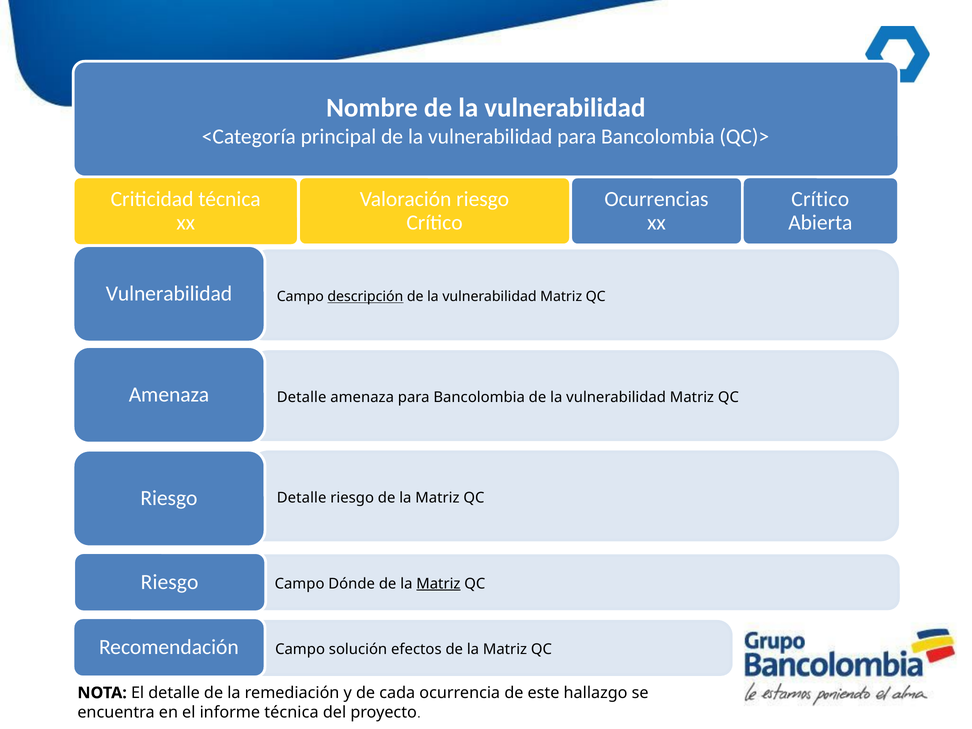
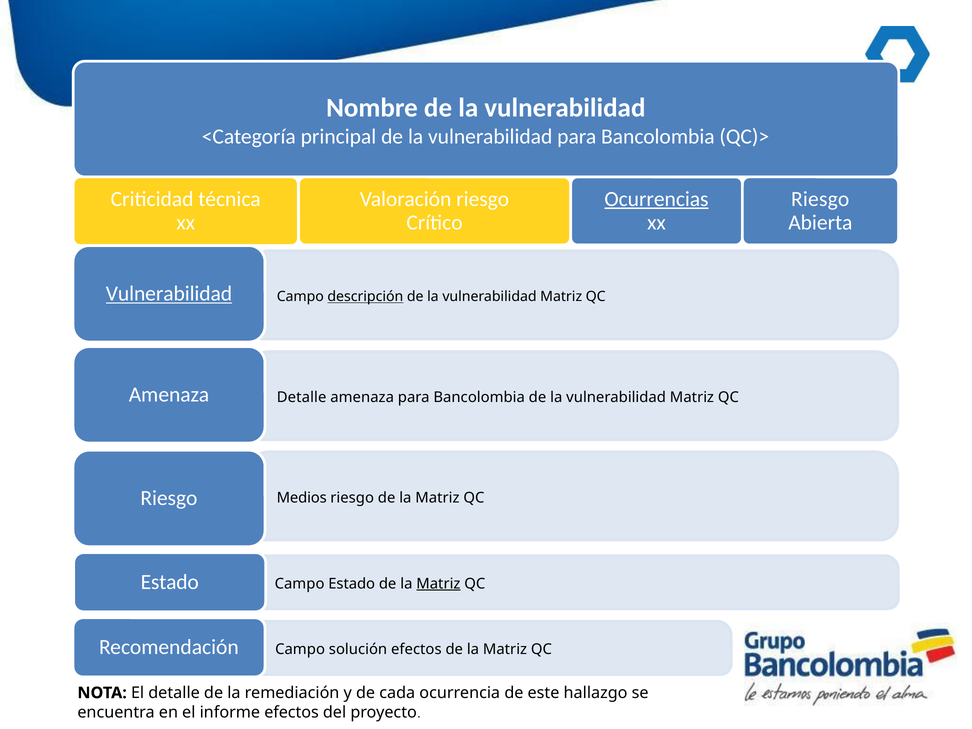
Ocurrencias underline: none -> present
Crítico at (820, 199): Crítico -> Riesgo
Vulnerabilidad at (169, 294) underline: none -> present
Detalle at (302, 498): Detalle -> Medios
Riesgo at (170, 582): Riesgo -> Estado
Campo Dónde: Dónde -> Estado
informe técnica: técnica -> efectos
